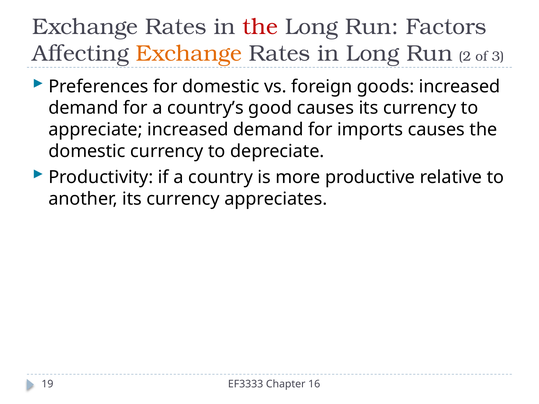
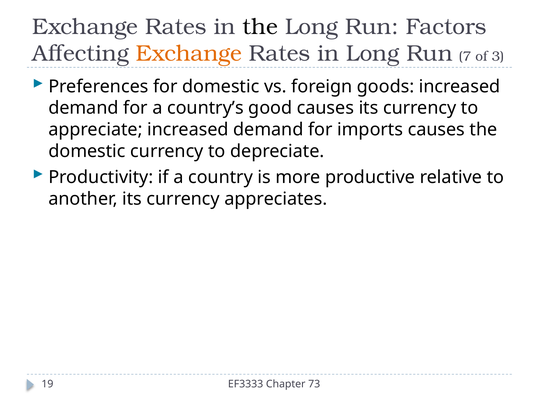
the at (260, 27) colour: red -> black
2: 2 -> 7
16: 16 -> 73
